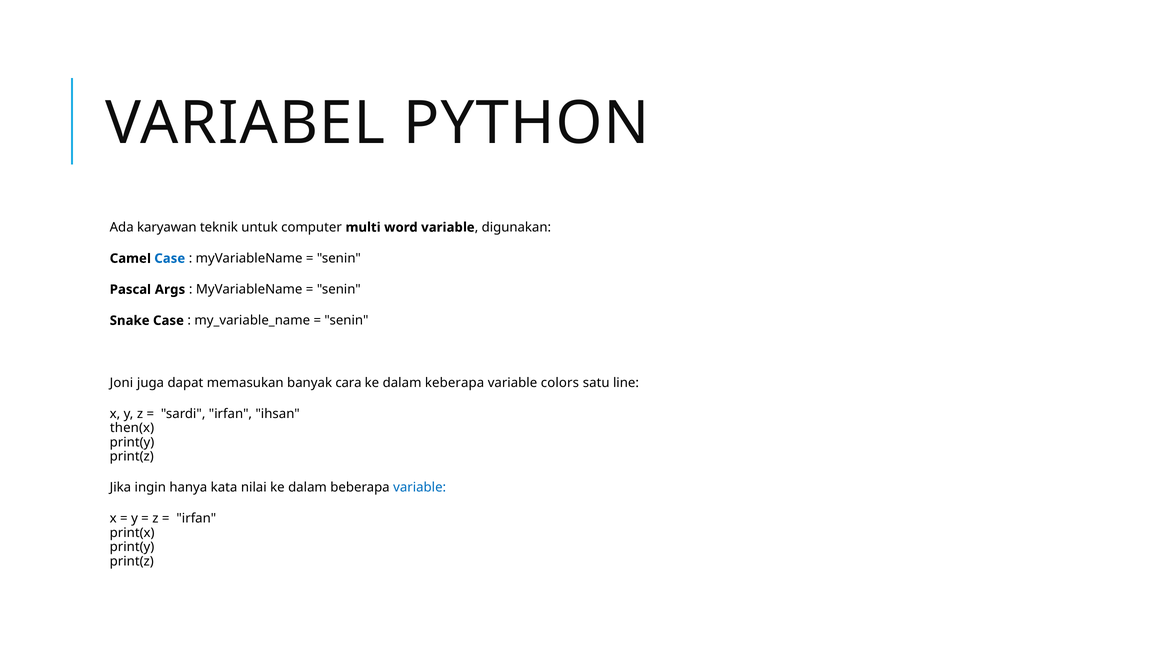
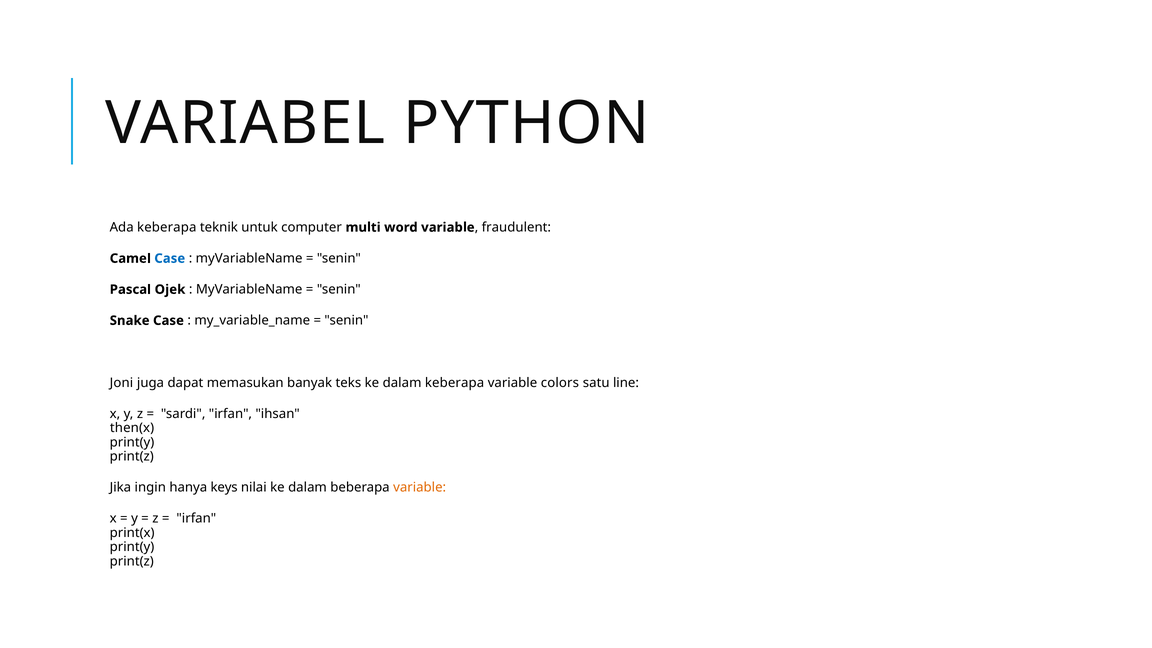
Ada karyawan: karyawan -> keberapa
digunakan: digunakan -> fraudulent
Args: Args -> Ojek
cara: cara -> teks
kata: kata -> keys
variable at (420, 488) colour: blue -> orange
